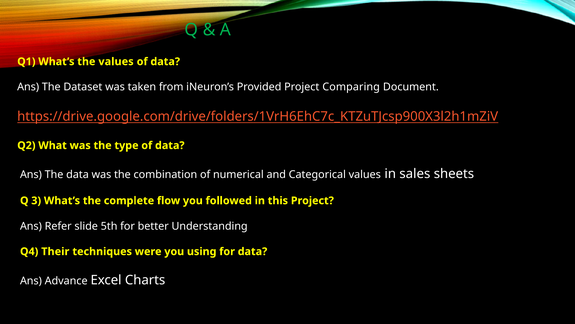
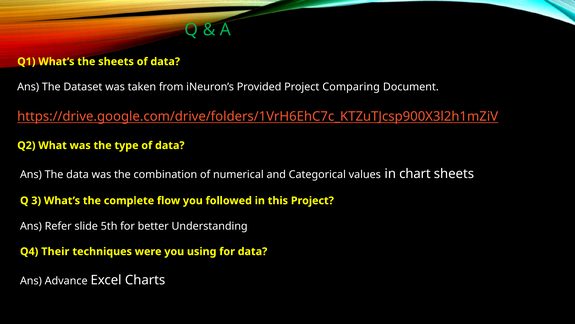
the values: values -> sheets
sales: sales -> chart
